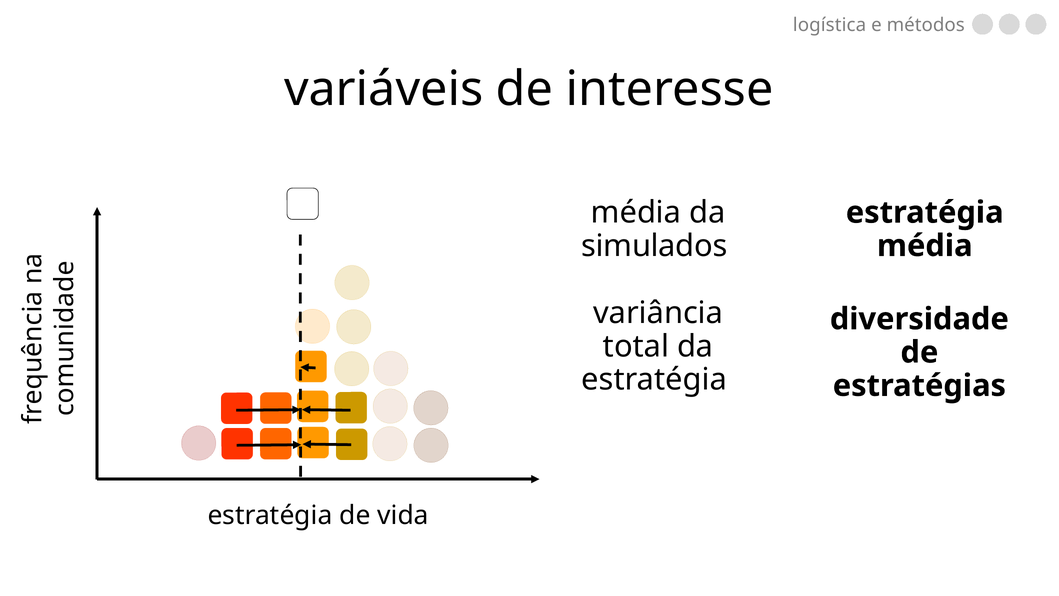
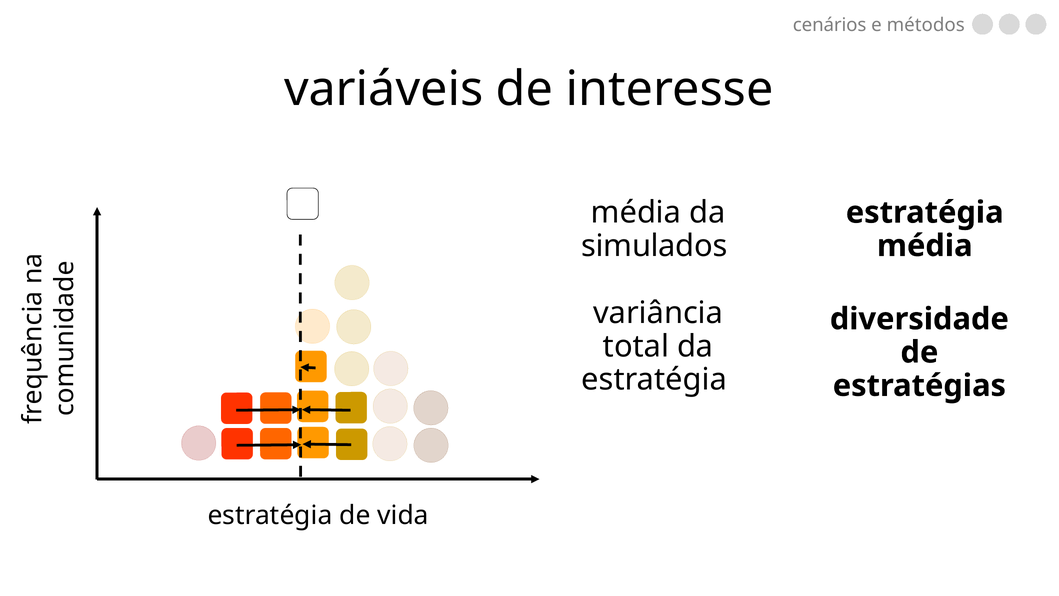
logística: logística -> cenários
